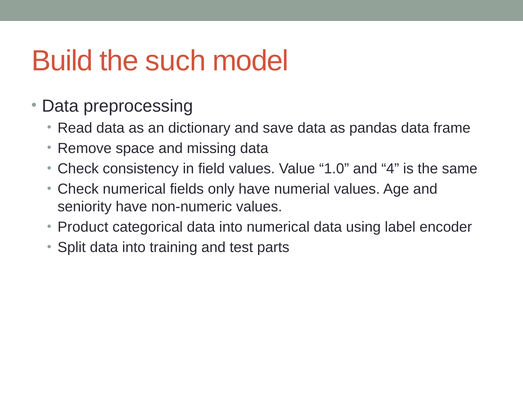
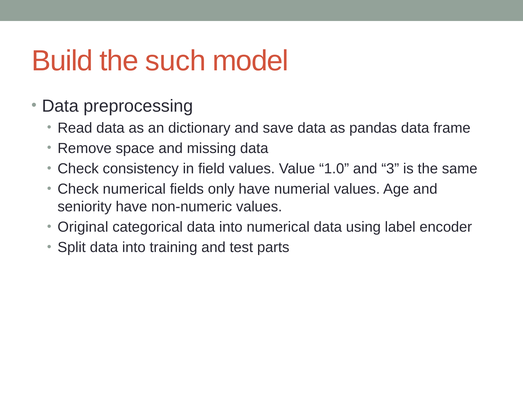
4: 4 -> 3
Product: Product -> Original
